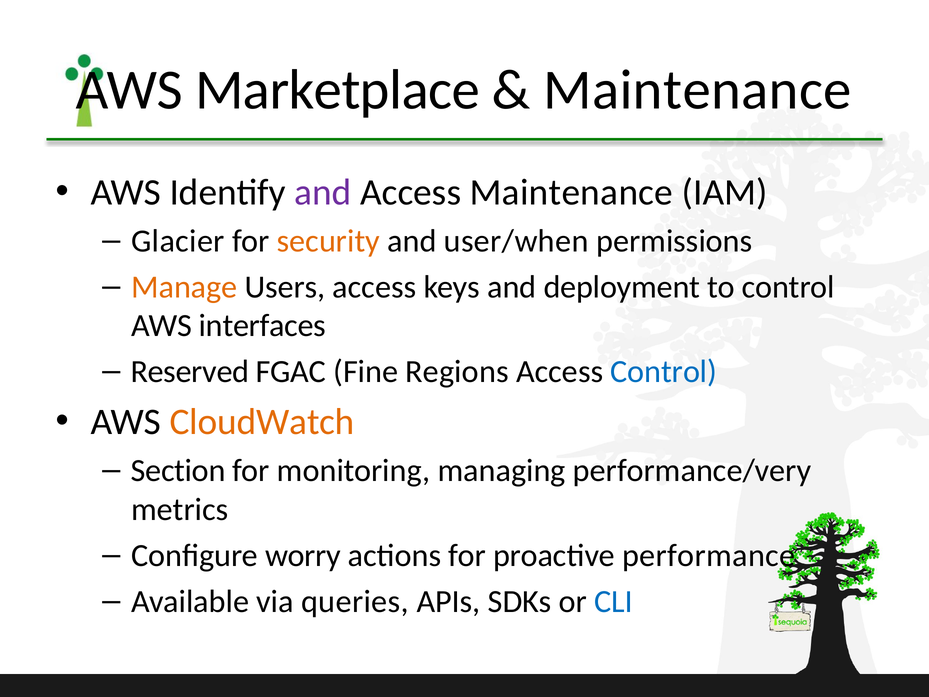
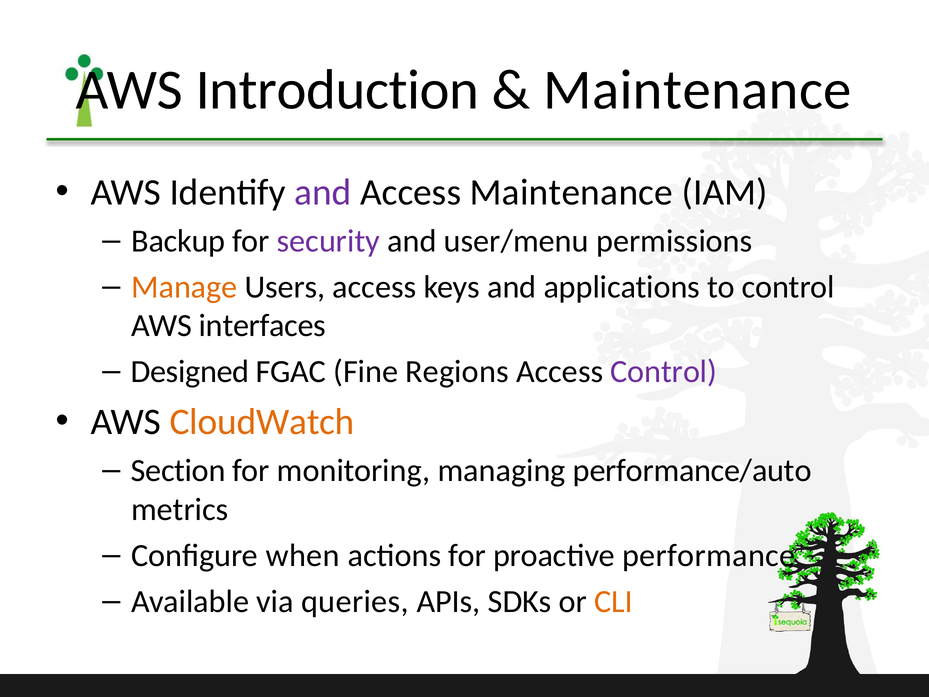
Marketplace: Marketplace -> Introduction
Glacier: Glacier -> Backup
security colour: orange -> purple
user/when: user/when -> user/menu
deployment: deployment -> applications
Reserved: Reserved -> Designed
Control at (664, 372) colour: blue -> purple
performance/very: performance/very -> performance/auto
worry: worry -> when
CLI colour: blue -> orange
